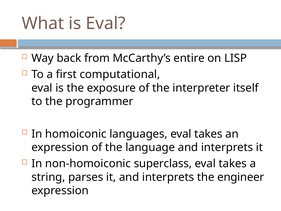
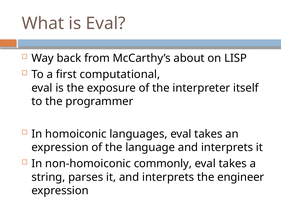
entire: entire -> about
superclass: superclass -> commonly
